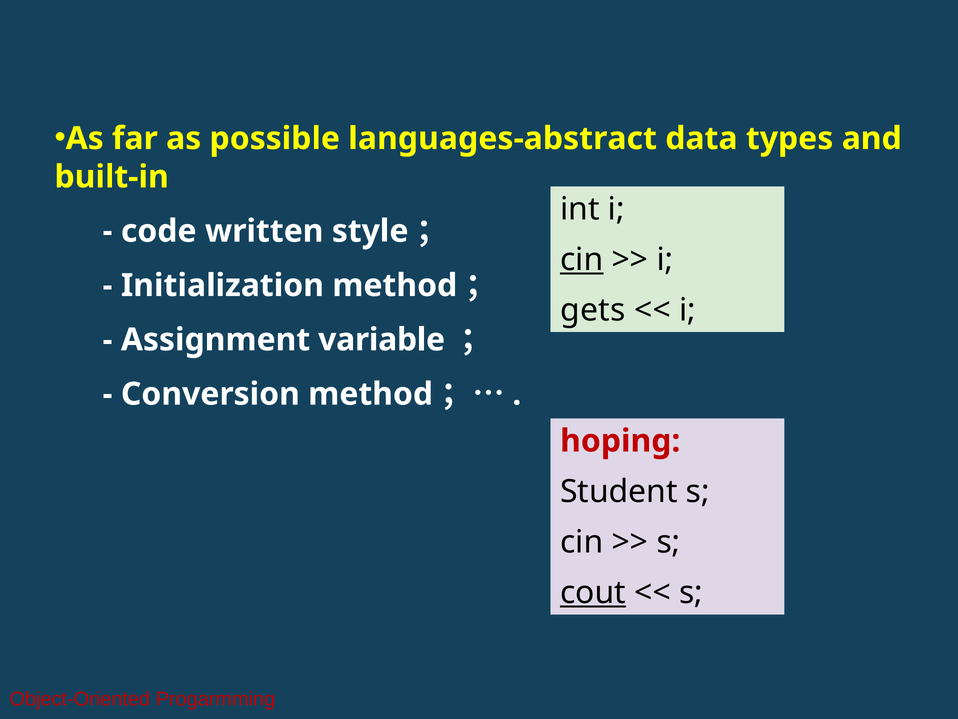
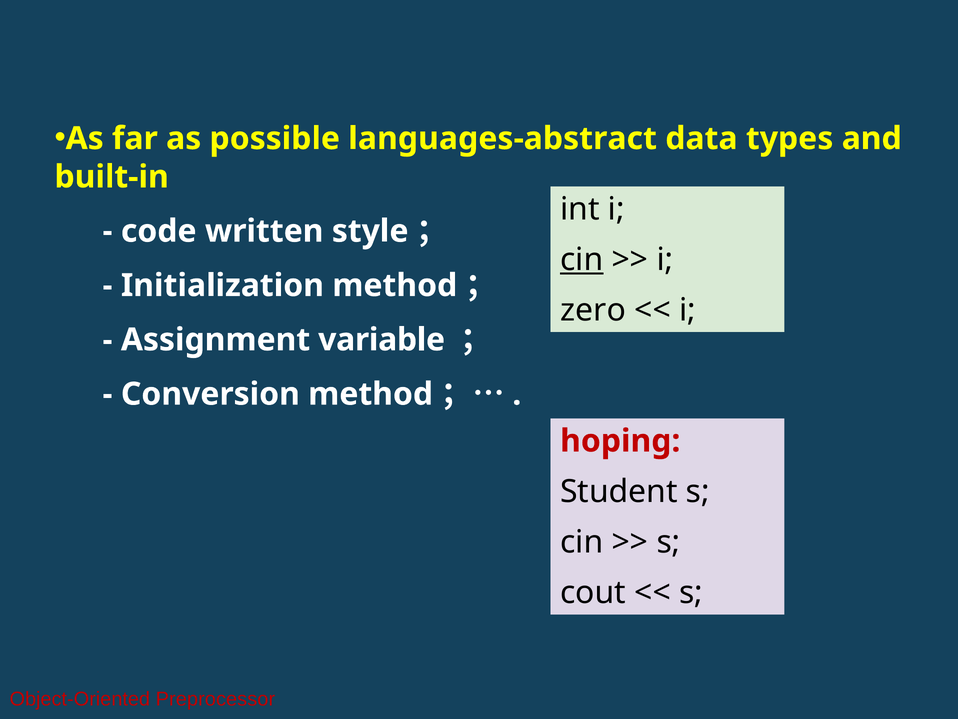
gets: gets -> zero
cout underline: present -> none
Progarmming: Progarmming -> Preprocessor
